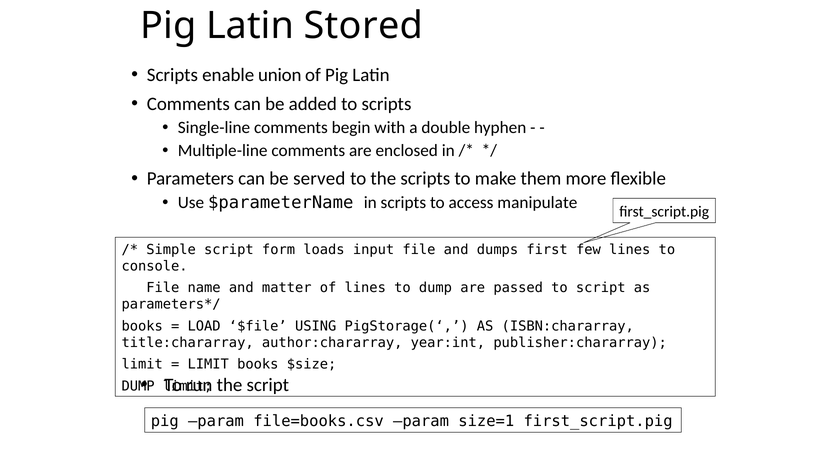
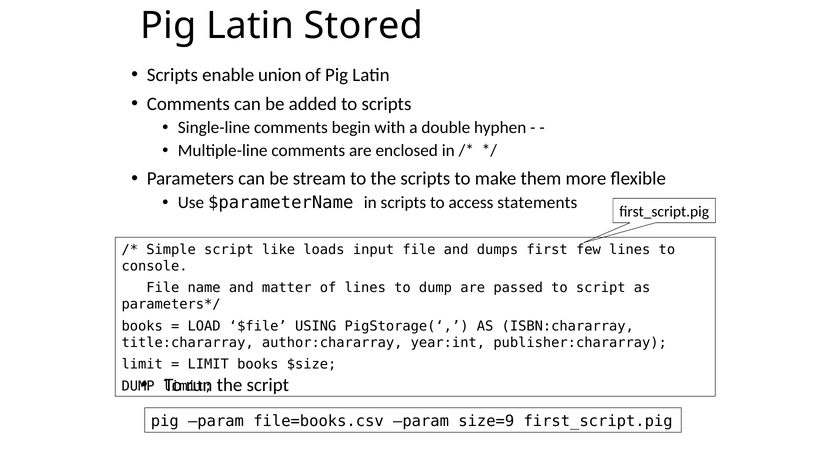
served: served -> stream
manipulate: manipulate -> statements
form: form -> like
size=1: size=1 -> size=9
